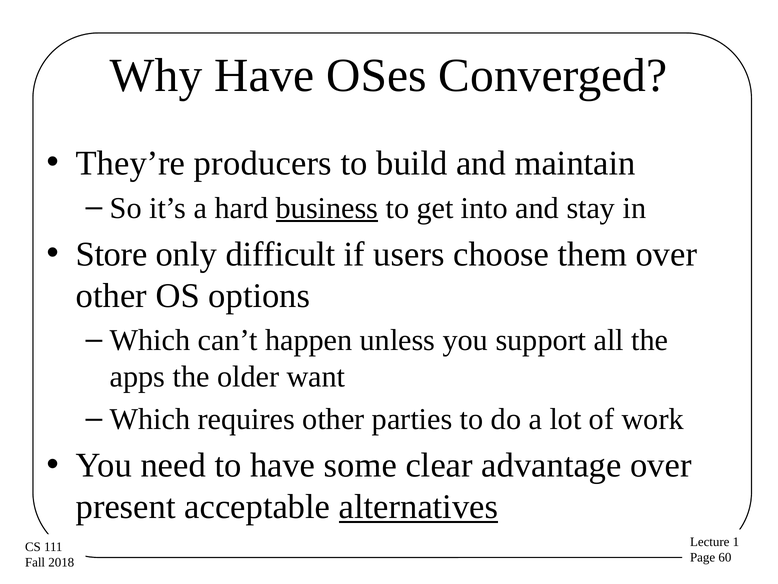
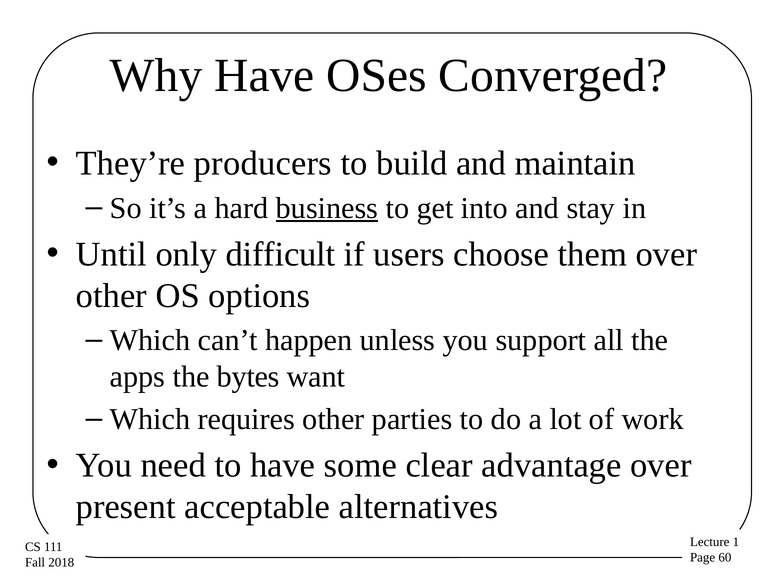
Store: Store -> Until
older: older -> bytes
alternatives underline: present -> none
